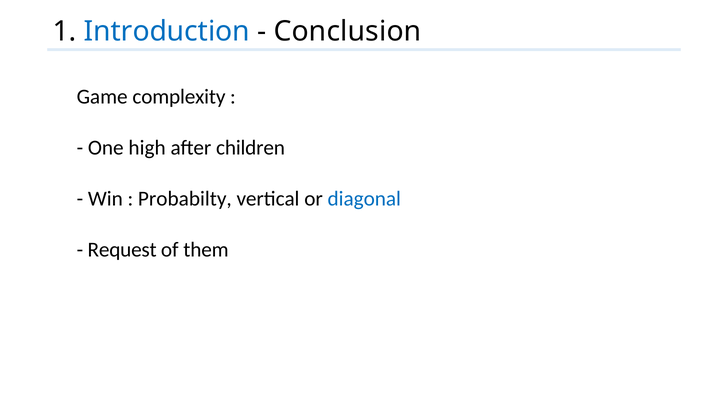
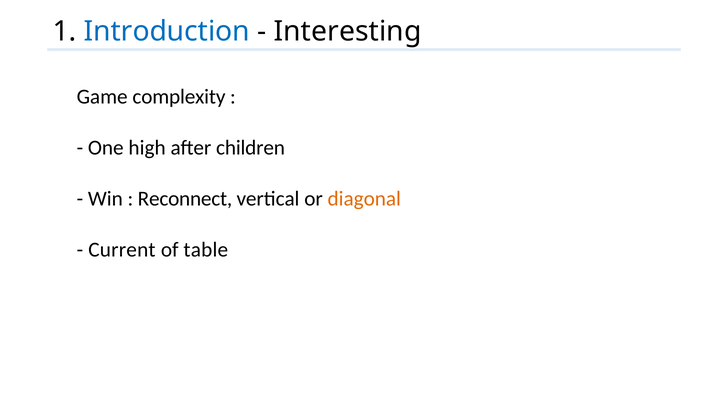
Conclusion: Conclusion -> Interesting
Probabilty: Probabilty -> Reconnect
diagonal colour: blue -> orange
Request: Request -> Current
them: them -> table
